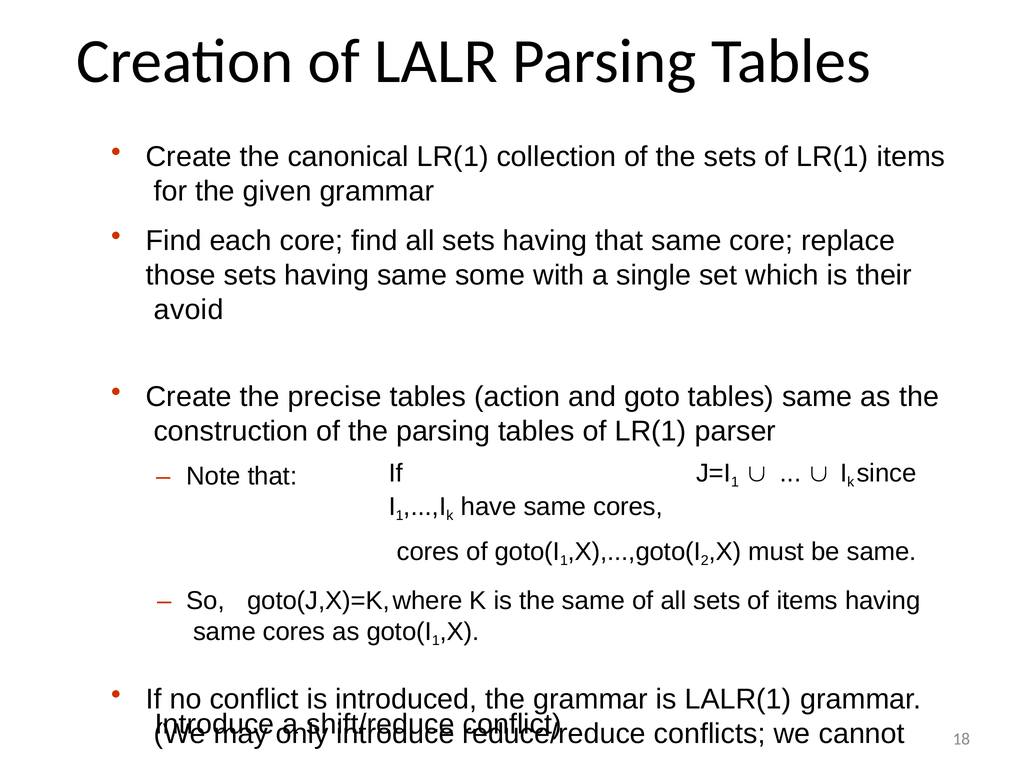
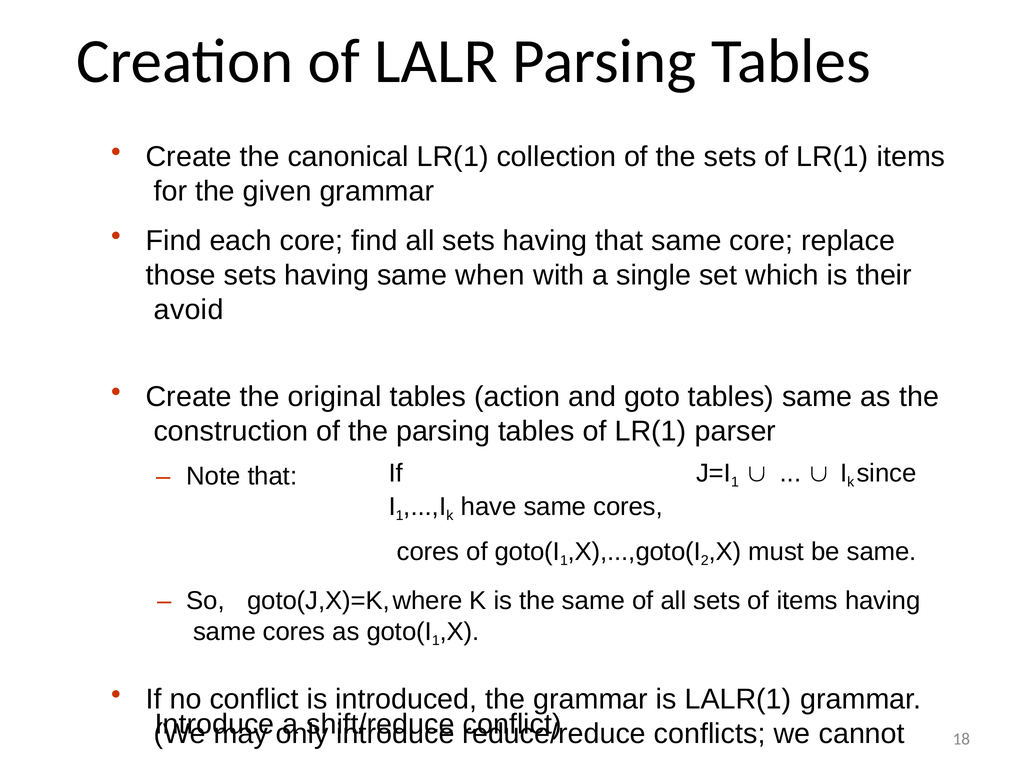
some: some -> when
precise: precise -> original
